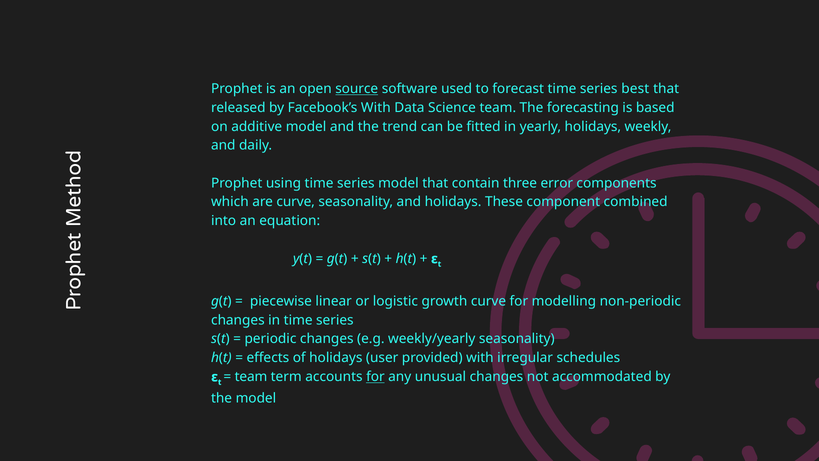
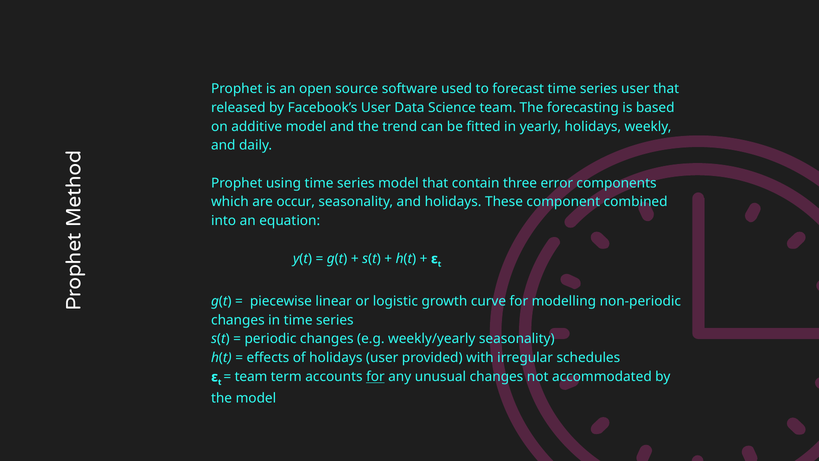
source underline: present -> none
series best: best -> user
Facebook’s With: With -> User
are curve: curve -> occur
